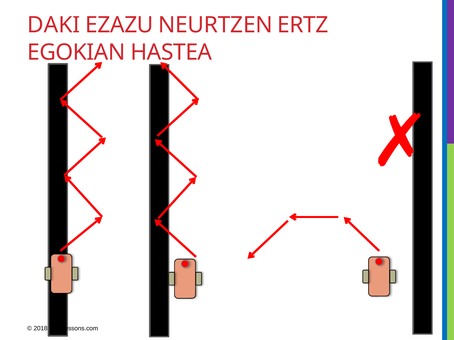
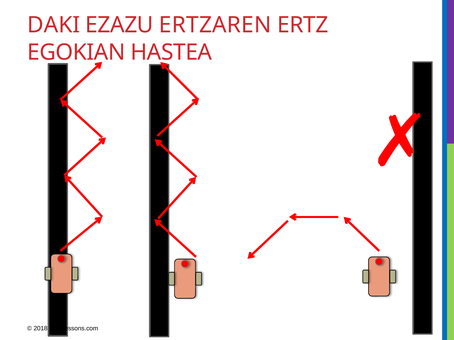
NEURTZEN: NEURTZEN -> ERTZAREN
